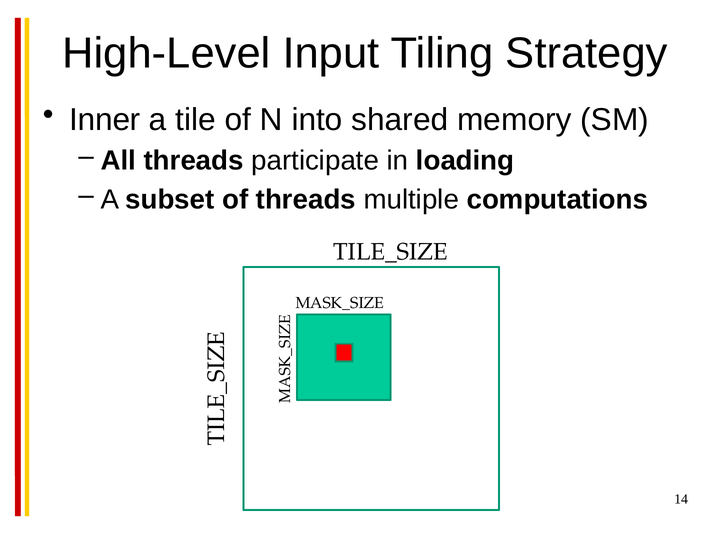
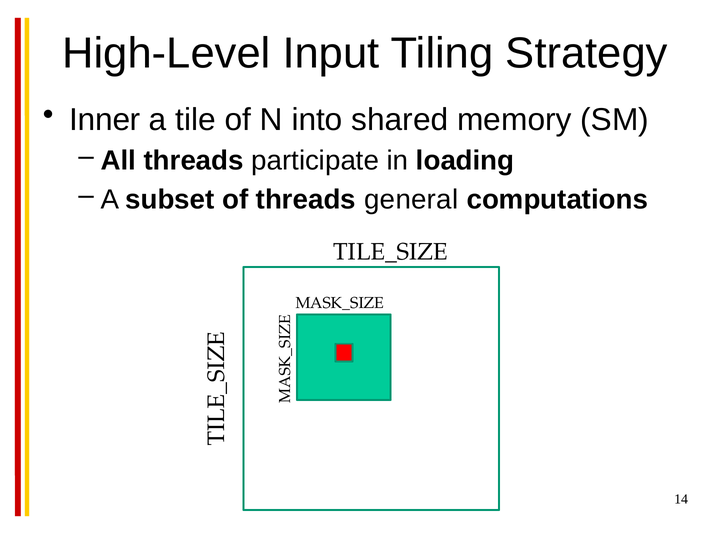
multiple: multiple -> general
